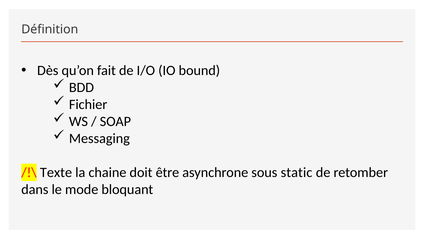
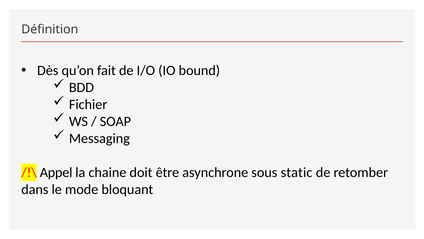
Texte: Texte -> Appel
